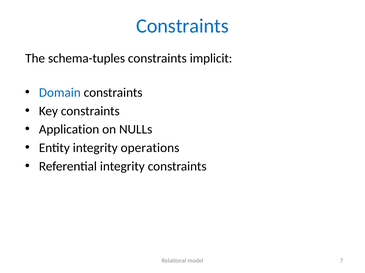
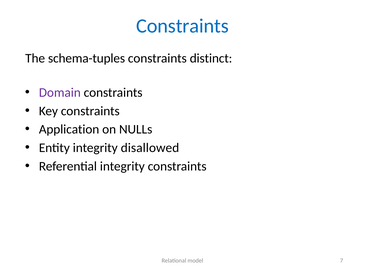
implicit: implicit -> distinct
Domain colour: blue -> purple
operations: operations -> disallowed
